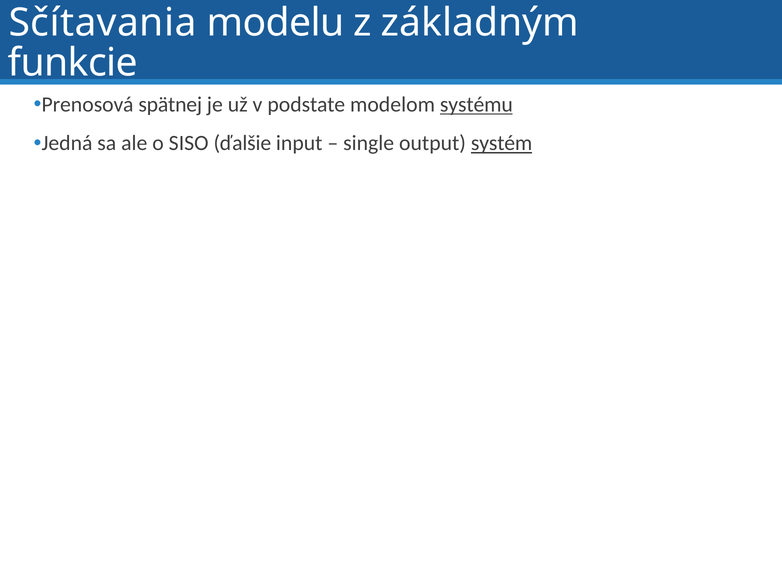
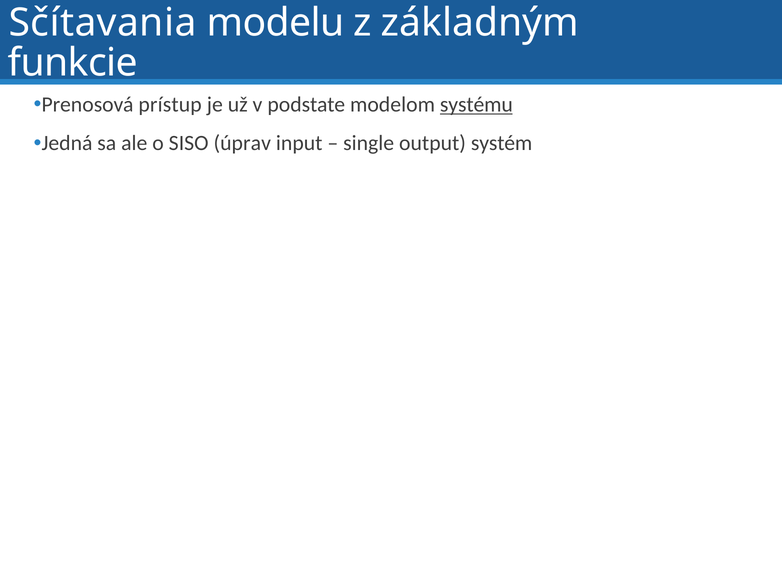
spätnej: spätnej -> prístup
ďalšie: ďalšie -> úprav
systém underline: present -> none
